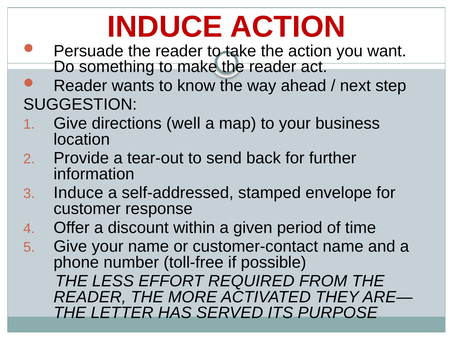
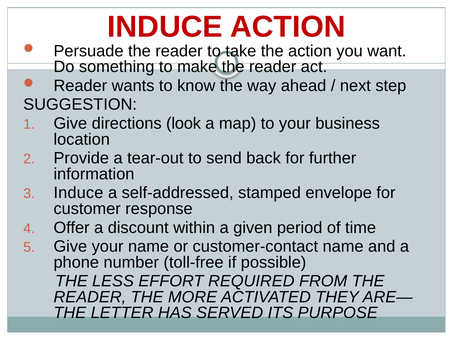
well: well -> look
